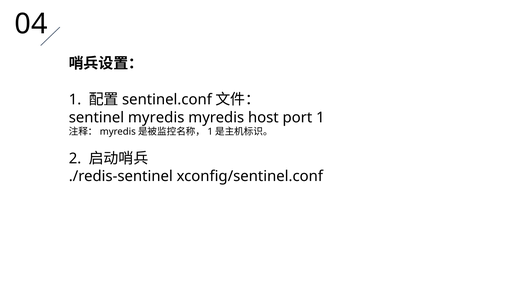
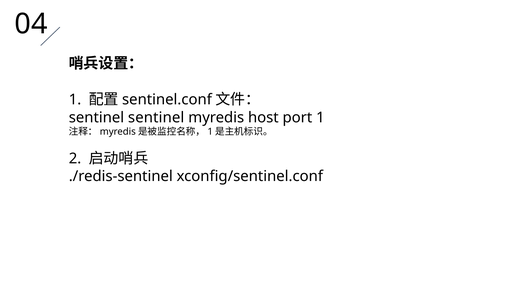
sentinel myredis: myredis -> sentinel
